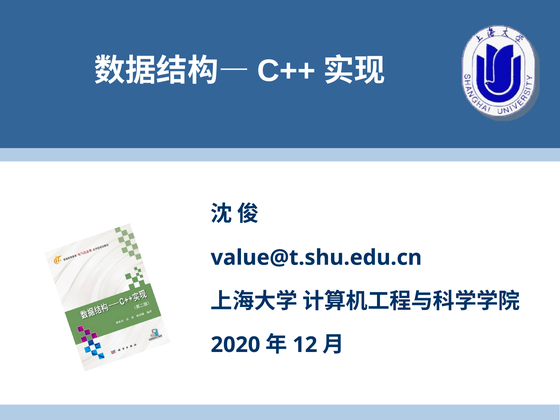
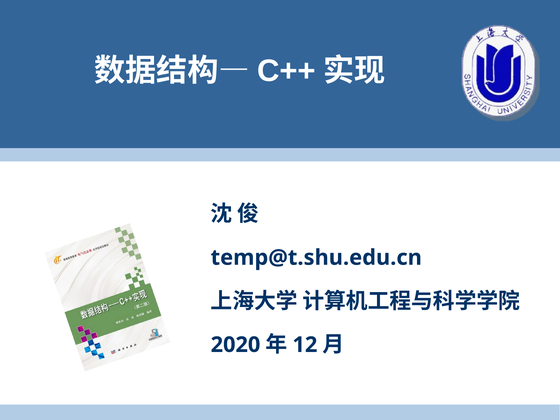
value@t.shu.edu.cn: value@t.shu.edu.cn -> temp@t.shu.edu.cn
